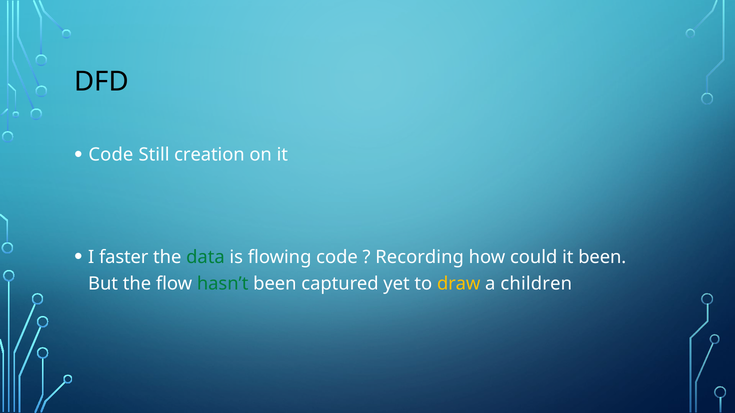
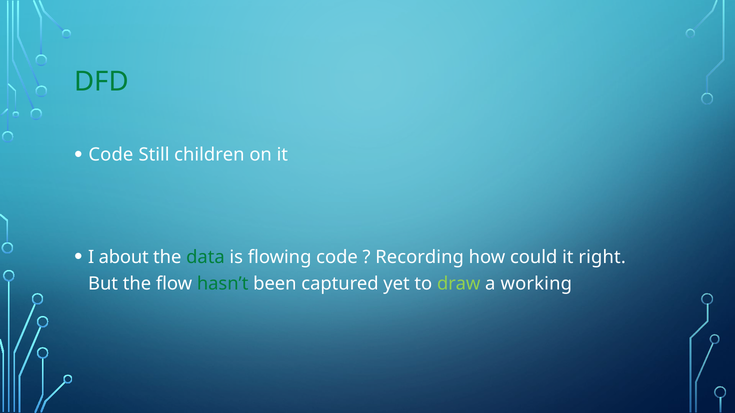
DFD colour: black -> green
creation: creation -> children
faster: faster -> about
it been: been -> right
draw colour: yellow -> light green
children: children -> working
